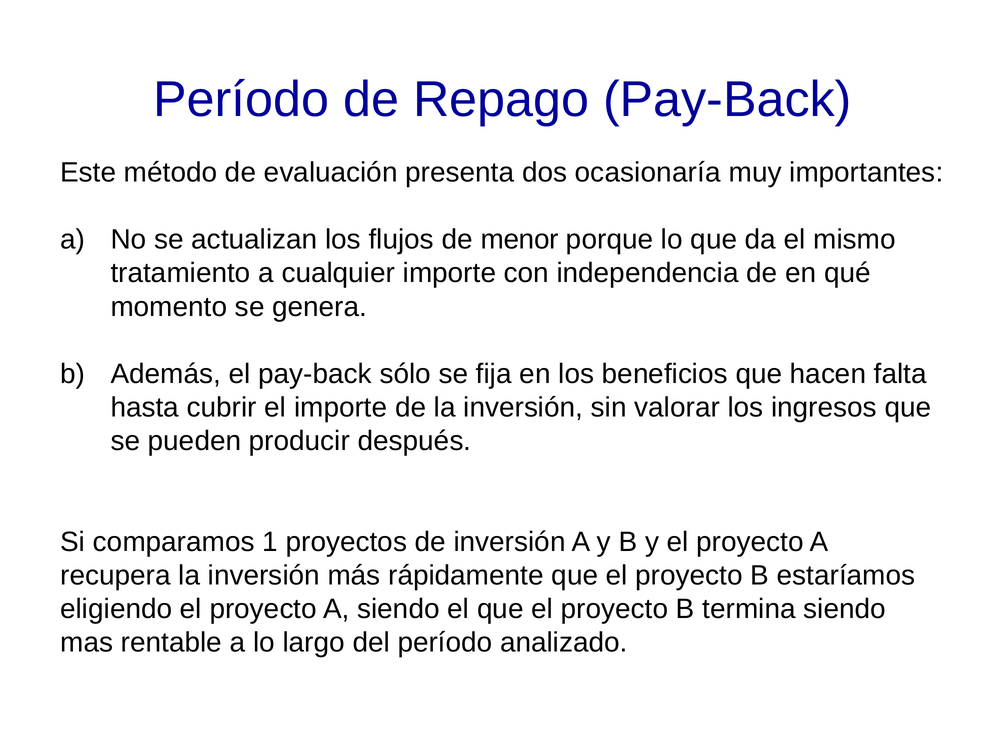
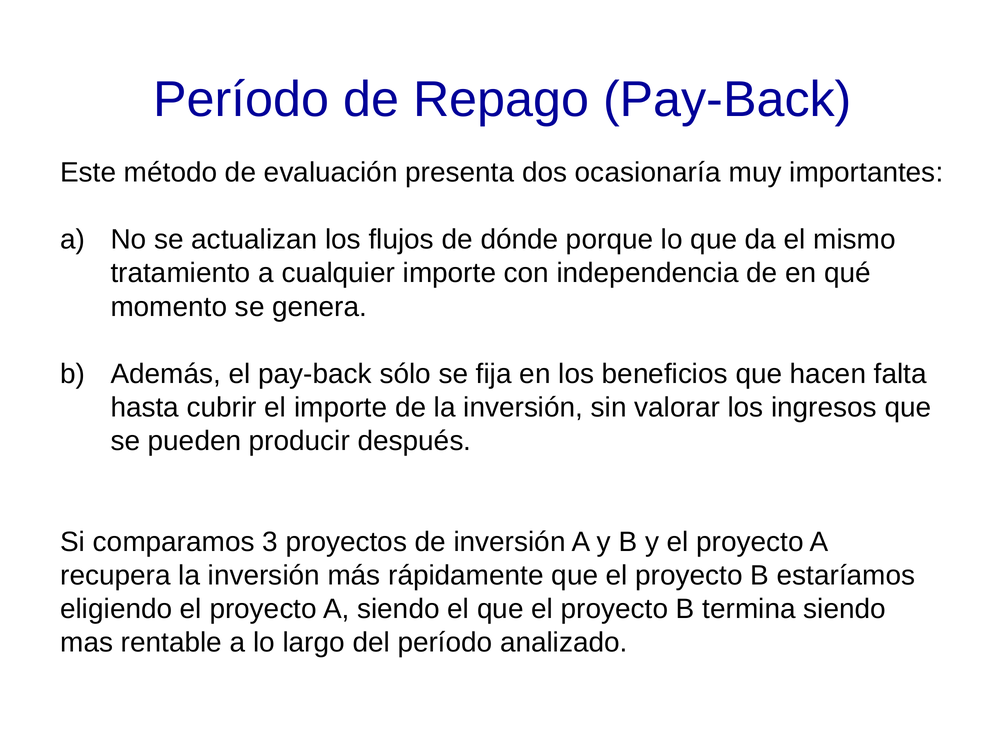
menor: menor -> dónde
1: 1 -> 3
